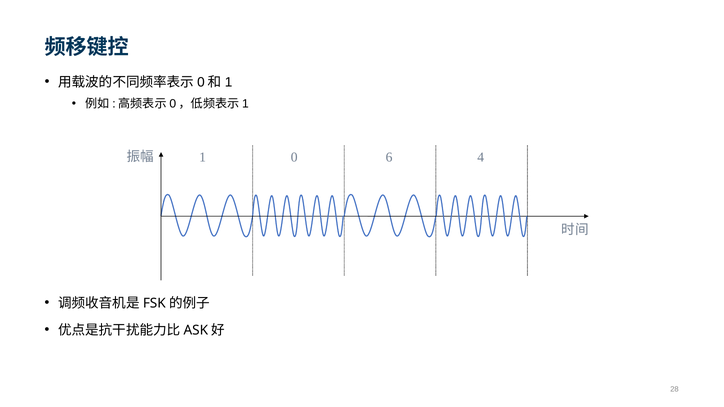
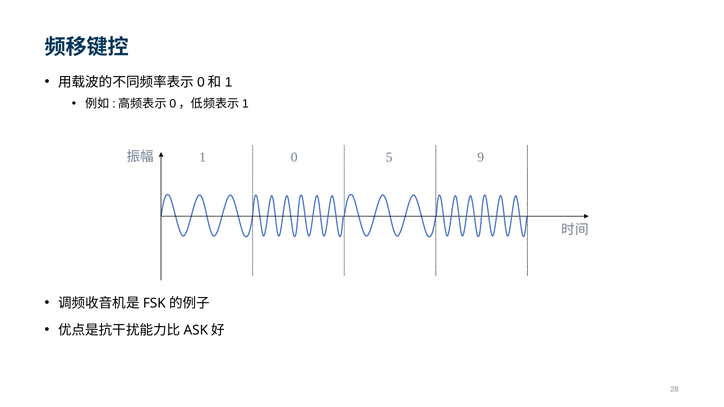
6: 6 -> 5
4: 4 -> 9
